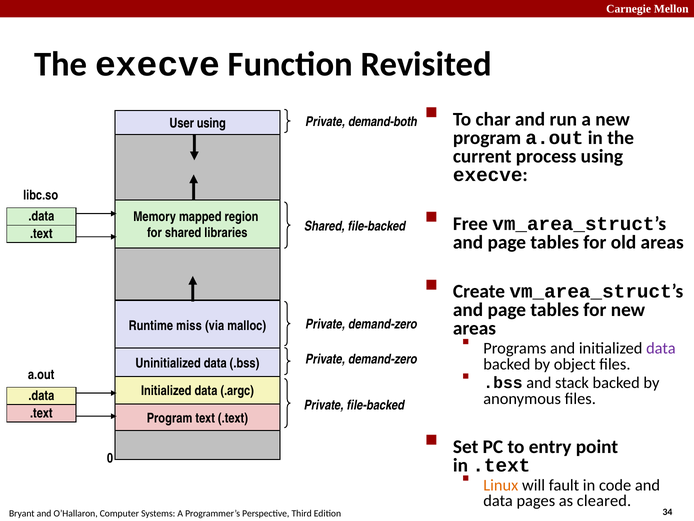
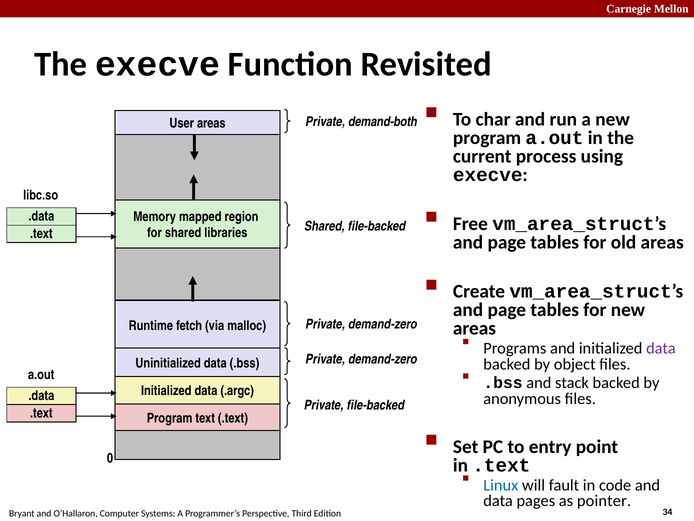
User using: using -> areas
miss: miss -> fetch
Linux colour: orange -> blue
cleared: cleared -> pointer
